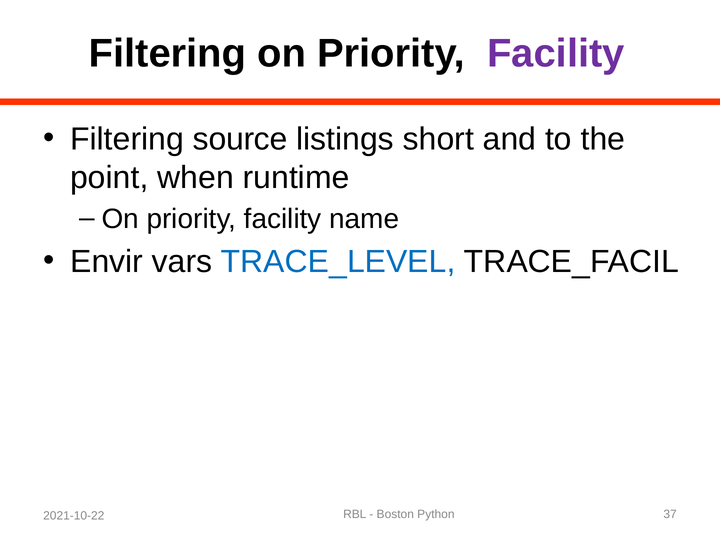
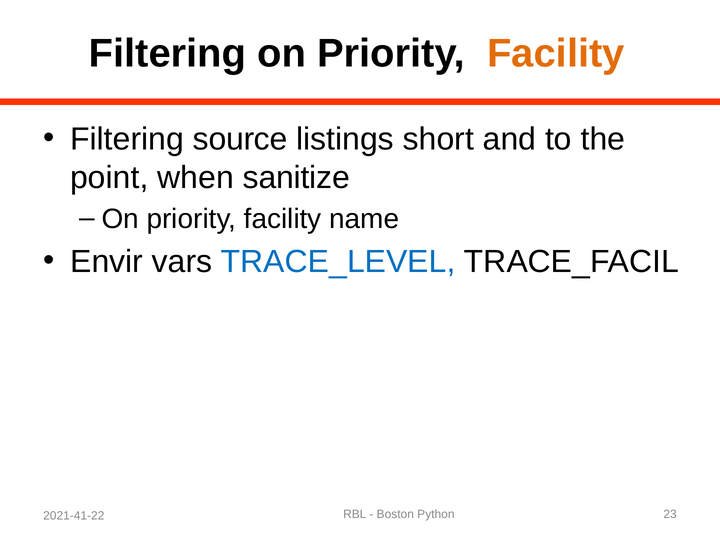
Facility at (556, 54) colour: purple -> orange
runtime: runtime -> sanitize
37: 37 -> 23
2021-10-22: 2021-10-22 -> 2021-41-22
